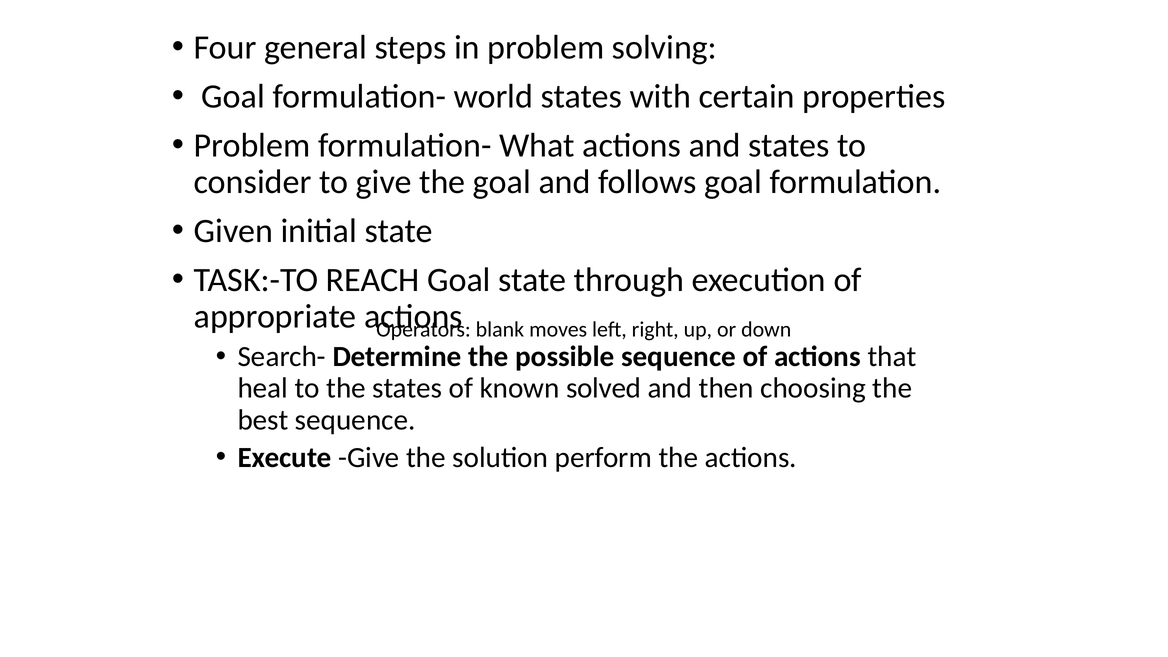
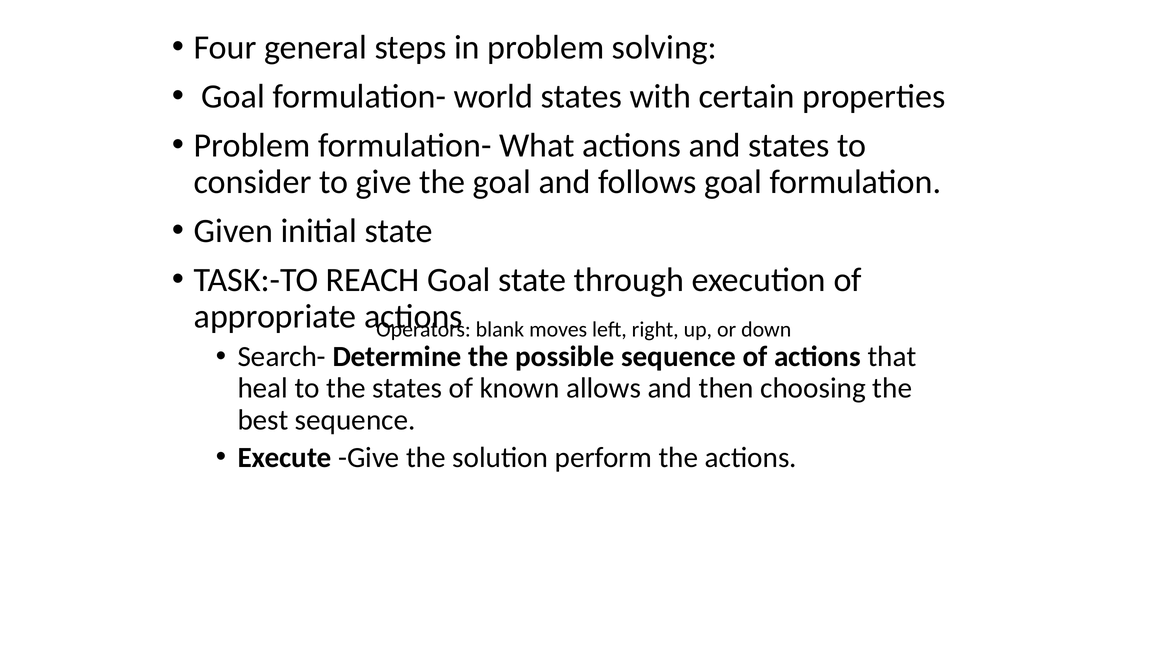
solved: solved -> allows
